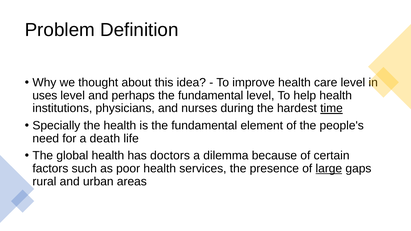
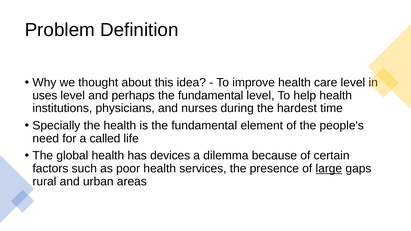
time underline: present -> none
death: death -> called
doctors: doctors -> devices
